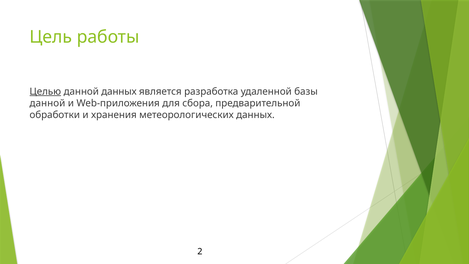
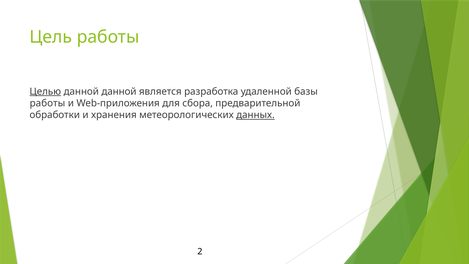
данной данных: данных -> данной
данной at (47, 103): данной -> работы
данных at (255, 115) underline: none -> present
